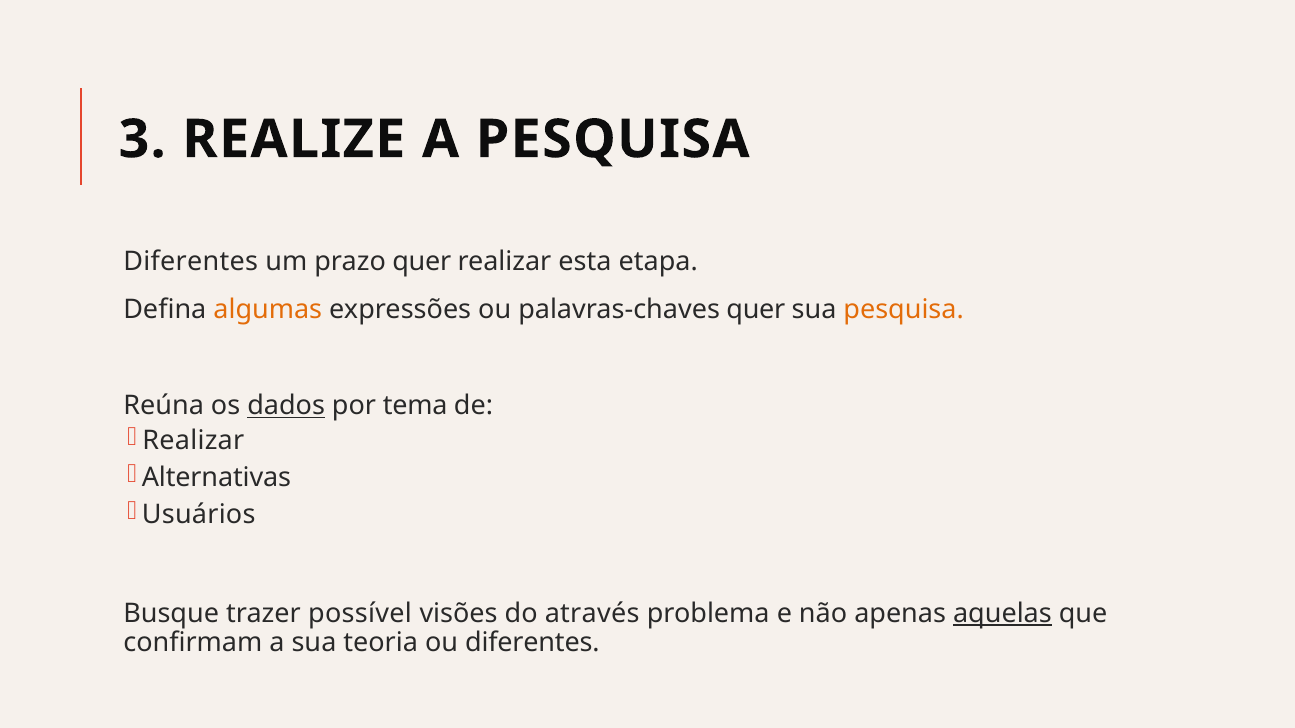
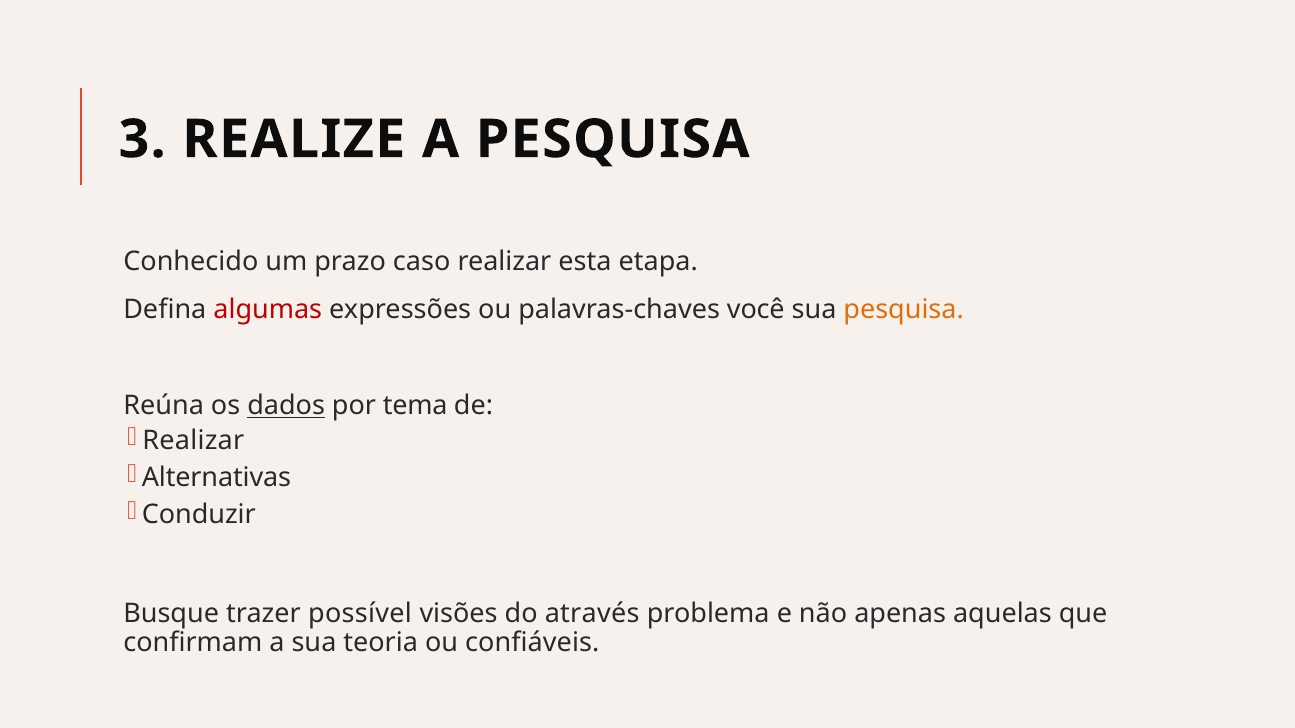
Diferentes at (191, 262): Diferentes -> Conhecido
prazo quer: quer -> caso
algumas colour: orange -> red
palavras-chaves quer: quer -> você
Usuários: Usuários -> Conduzir
aquelas underline: present -> none
ou diferentes: diferentes -> confiáveis
